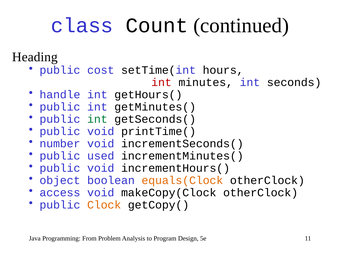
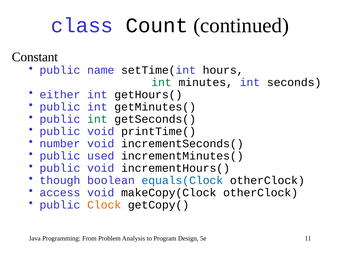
Heading: Heading -> Constant
cost: cost -> name
int at (162, 82) colour: red -> green
handle: handle -> either
object: object -> though
equals(Clock colour: orange -> blue
